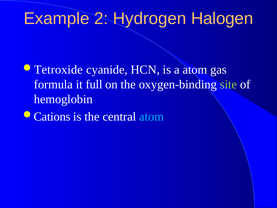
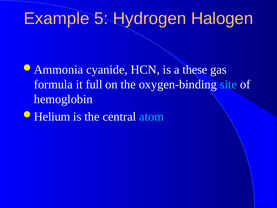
2: 2 -> 5
Tetroxide: Tetroxide -> Ammonia
a atom: atom -> these
site colour: light green -> light blue
Cations: Cations -> Helium
